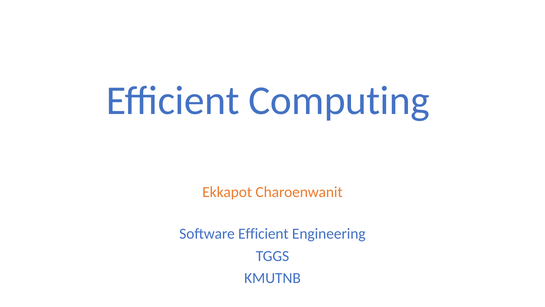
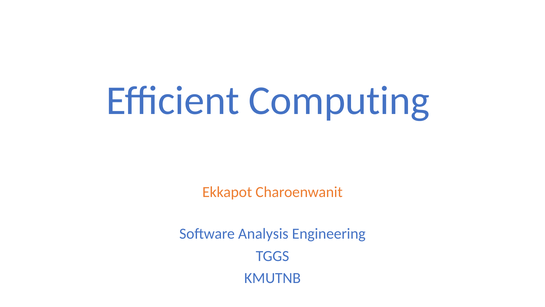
Software Efficient: Efficient -> Analysis
